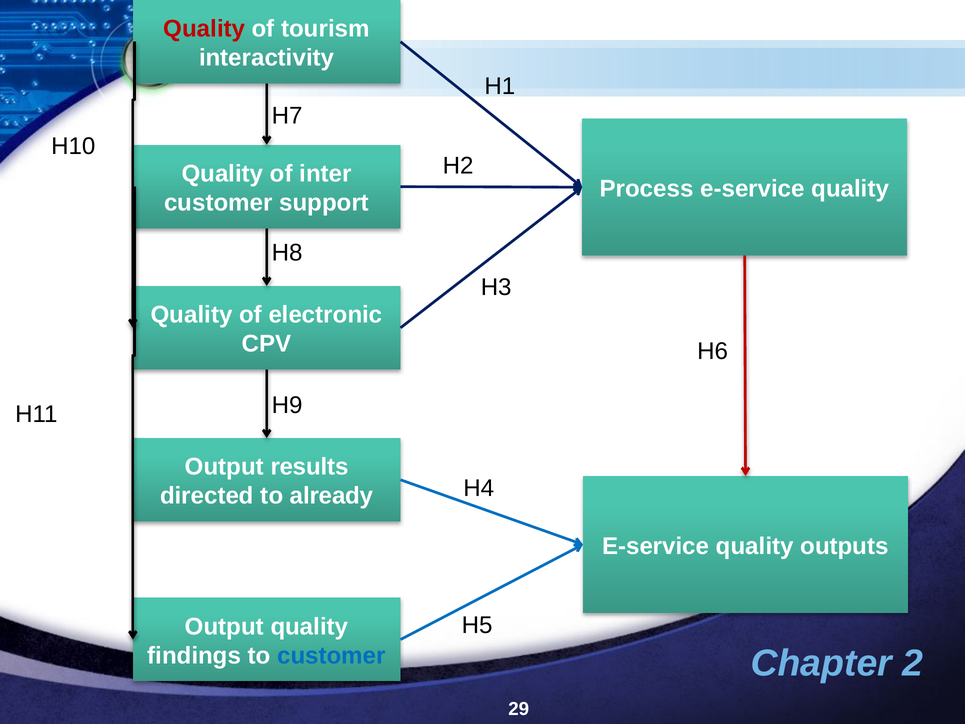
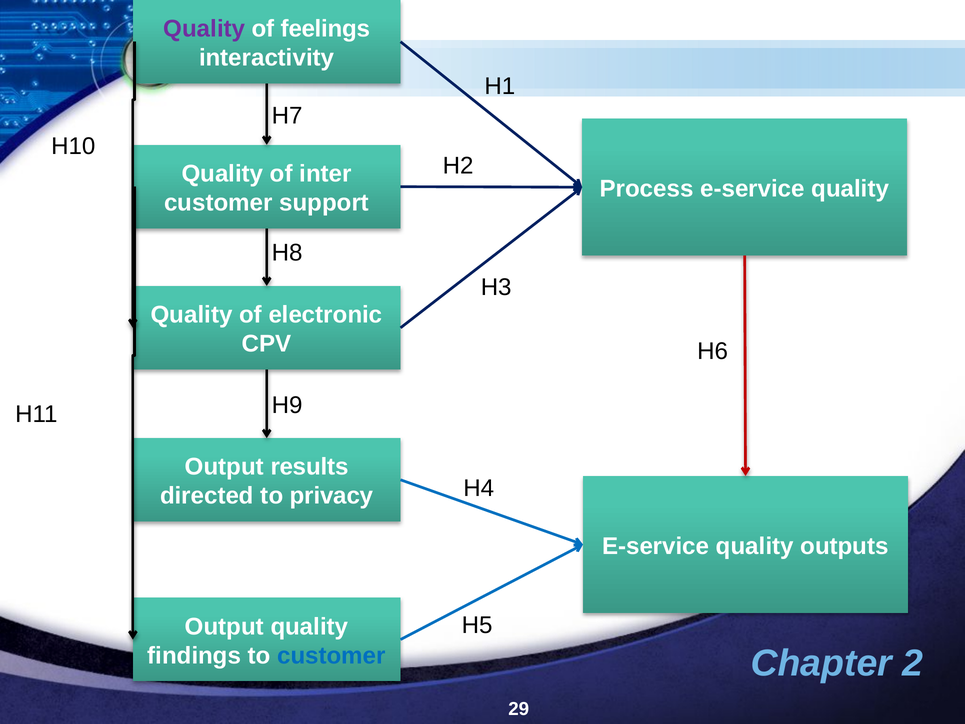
Quality at (204, 29) colour: red -> purple
tourism: tourism -> feelings
already: already -> privacy
